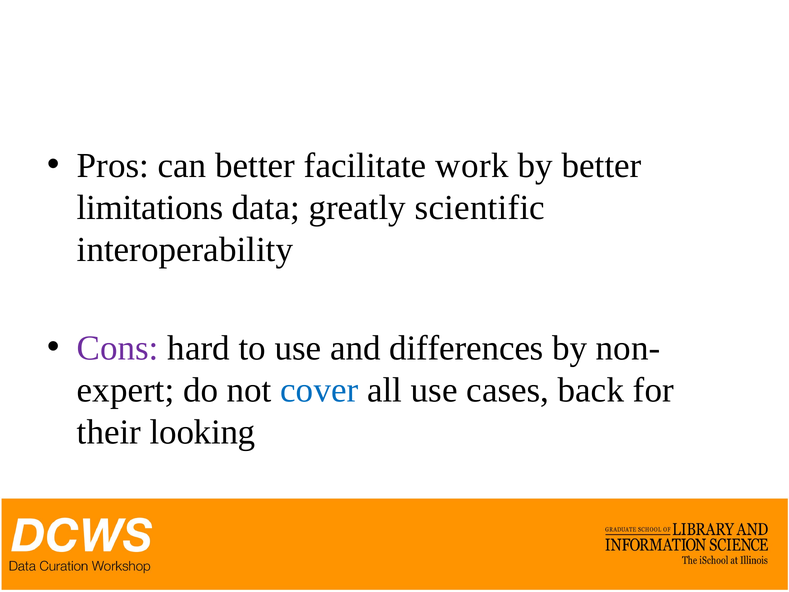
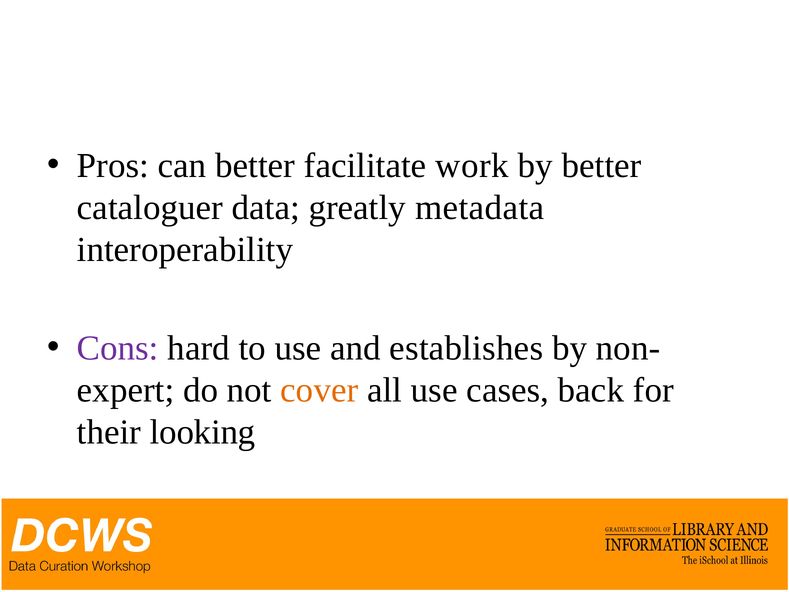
limitations: limitations -> cataloguer
scientific: scientific -> metadata
differences: differences -> establishes
cover colour: blue -> orange
